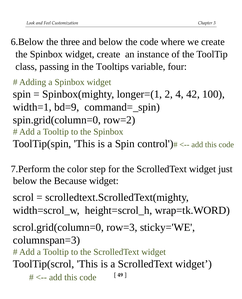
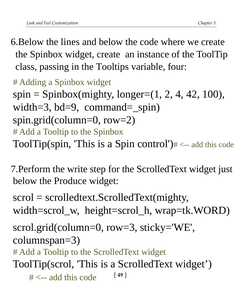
three: three -> lines
width=1: width=1 -> width=3
color: color -> write
Because: Because -> Produce
